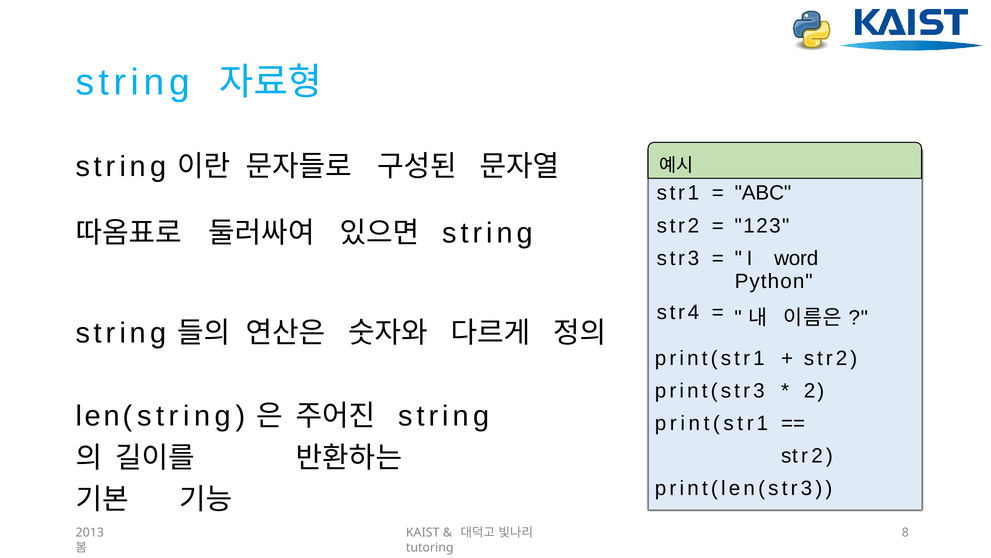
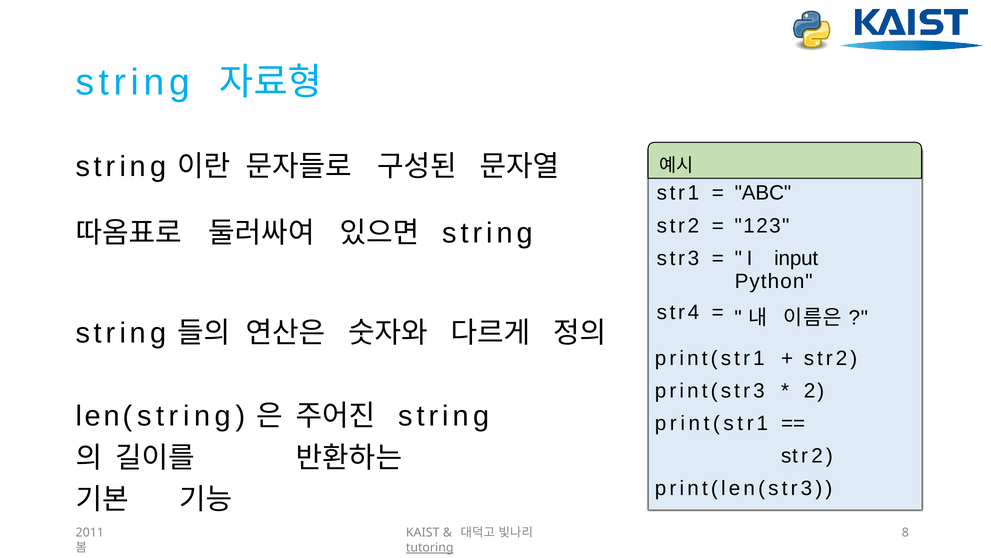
word: word -> input
2013: 2013 -> 2011
tutoring underline: none -> present
